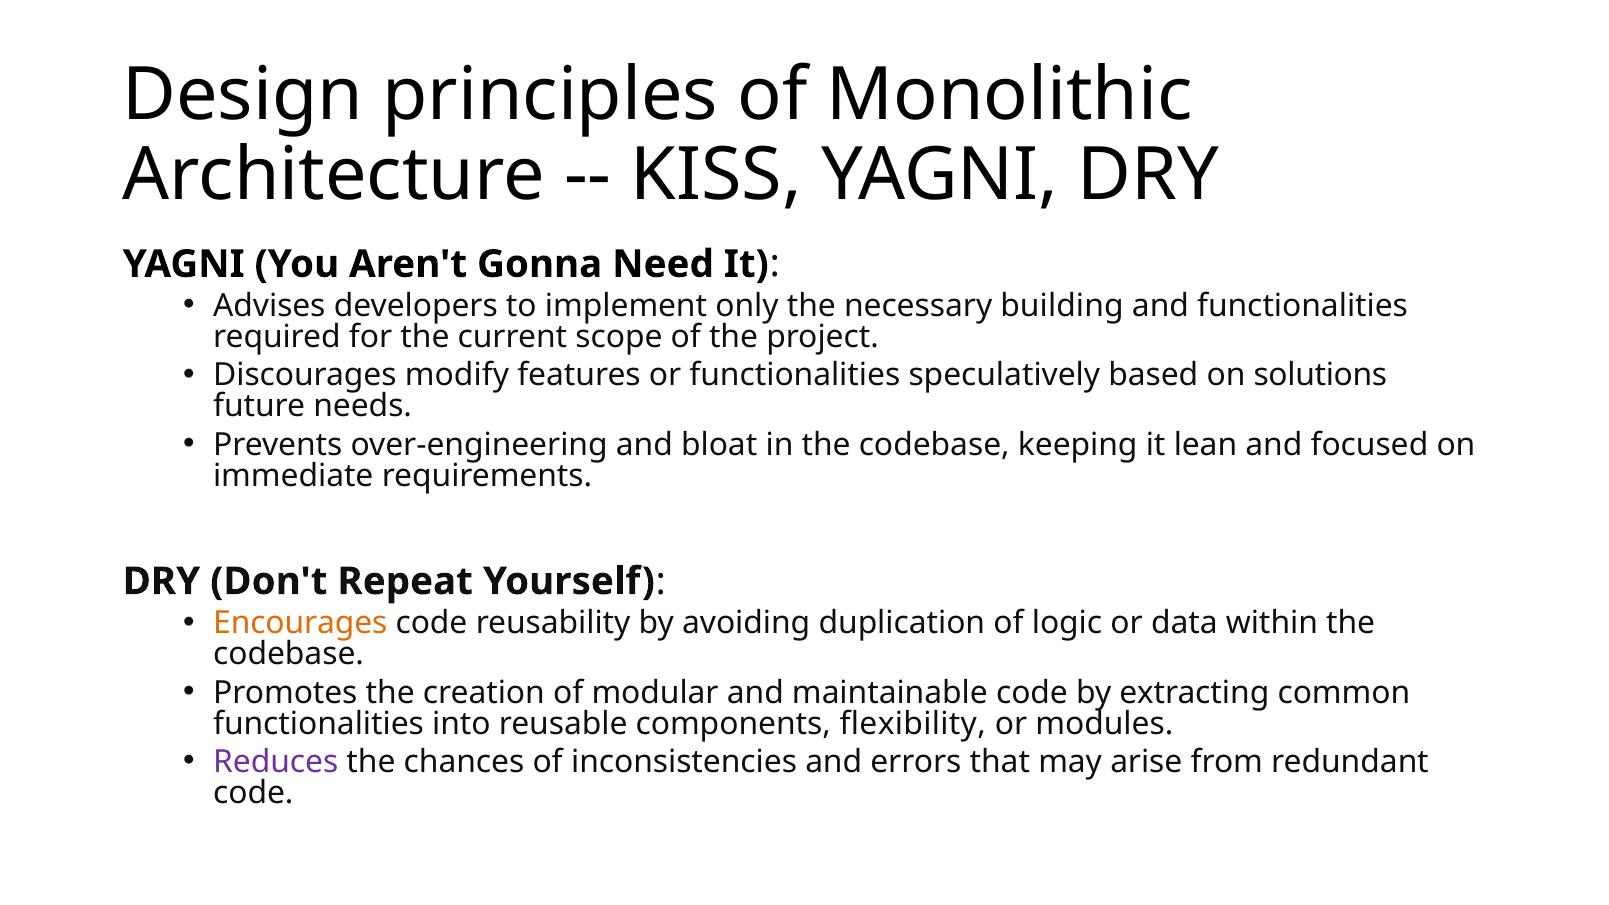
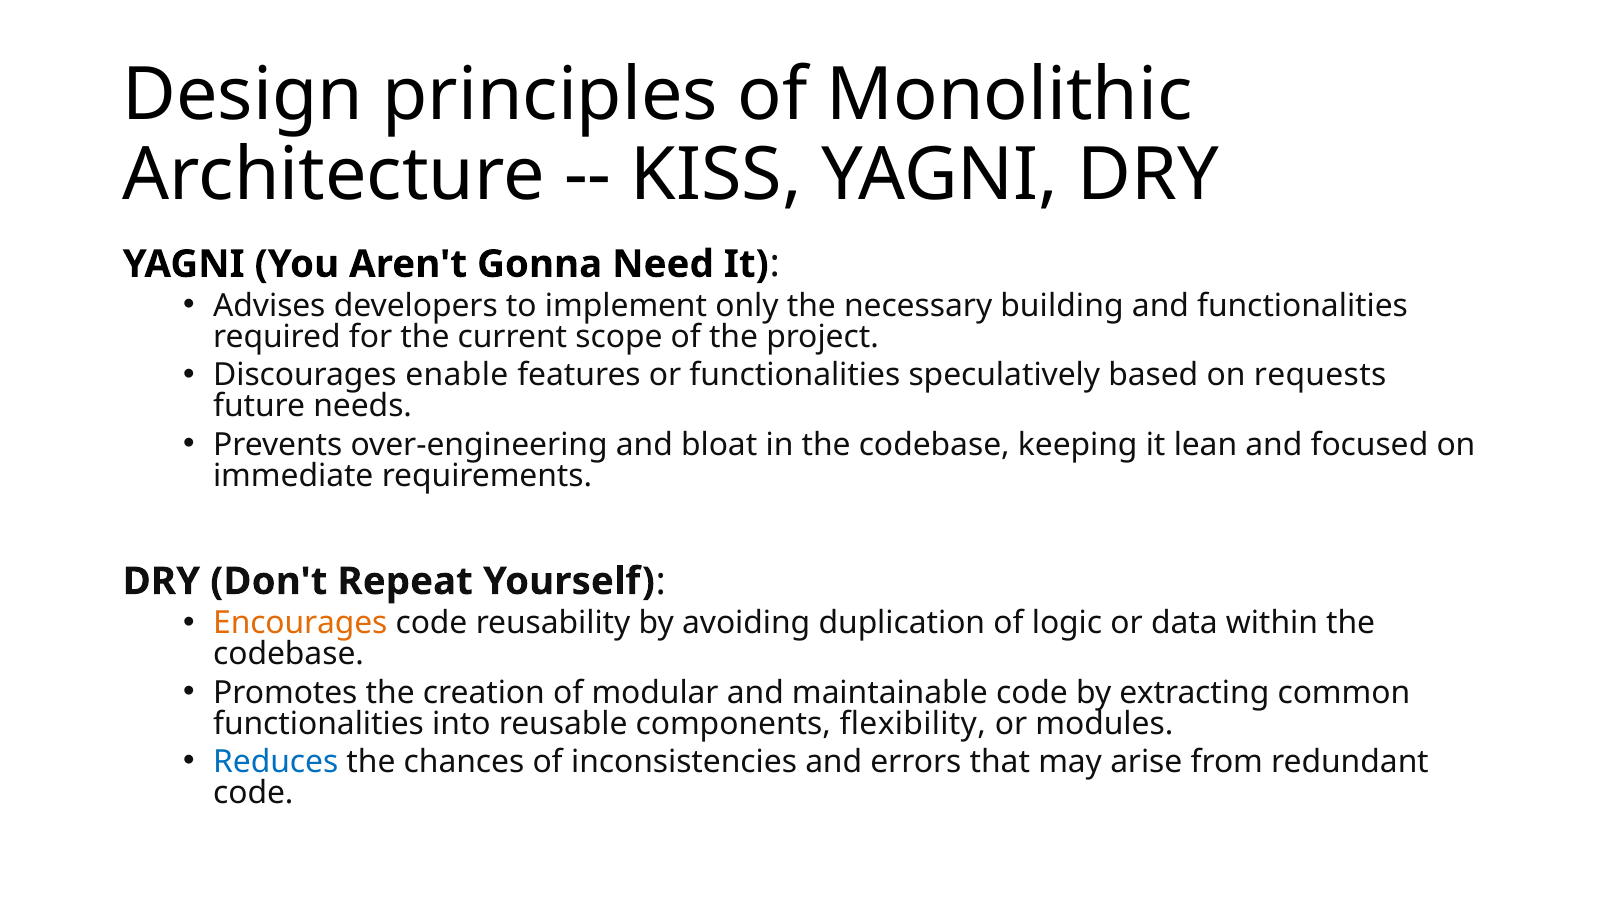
modify: modify -> enable
solutions: solutions -> requests
Reduces colour: purple -> blue
